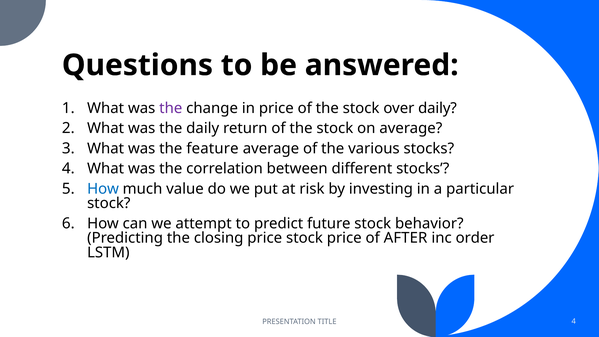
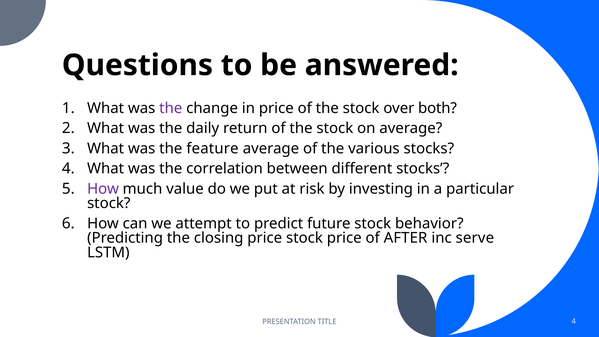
over daily: daily -> both
How at (103, 189) colour: blue -> purple
order: order -> serve
